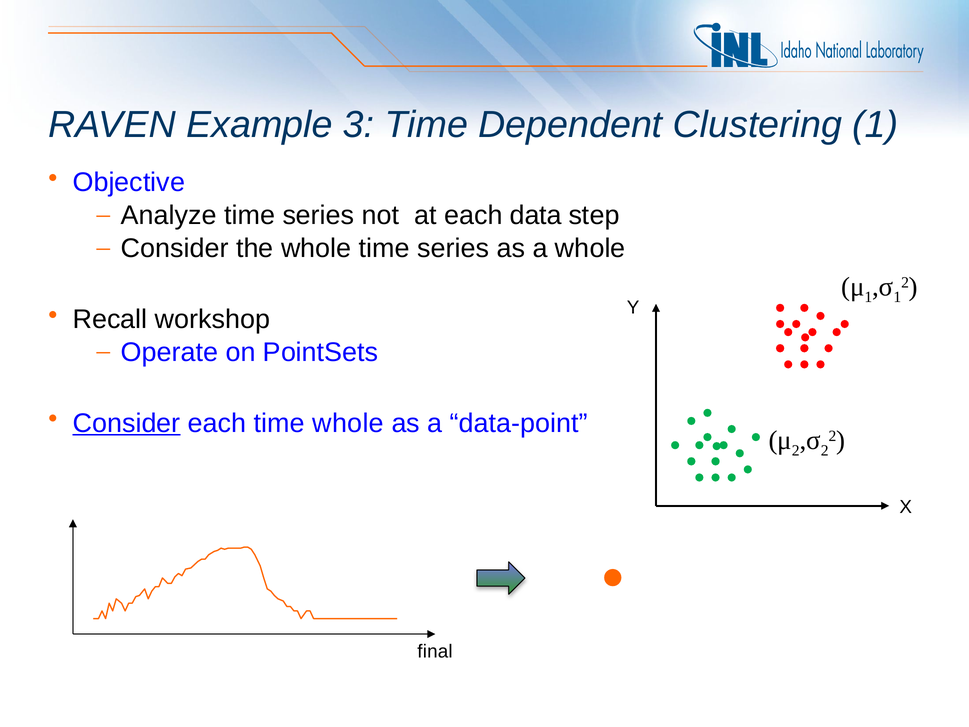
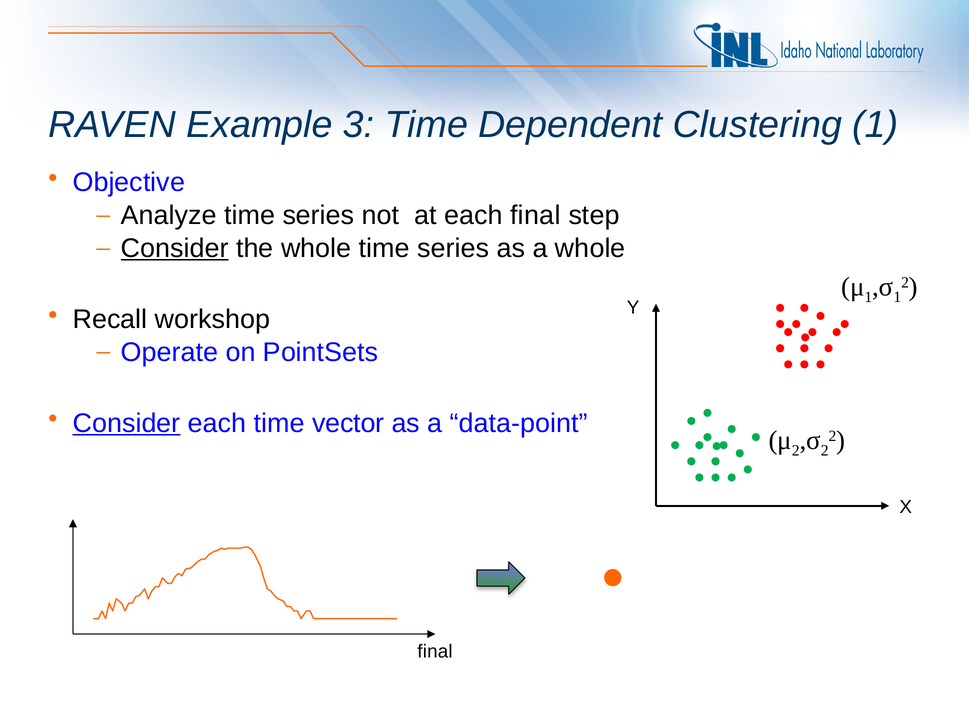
each data: data -> final
Consider at (175, 248) underline: none -> present
time whole: whole -> vector
